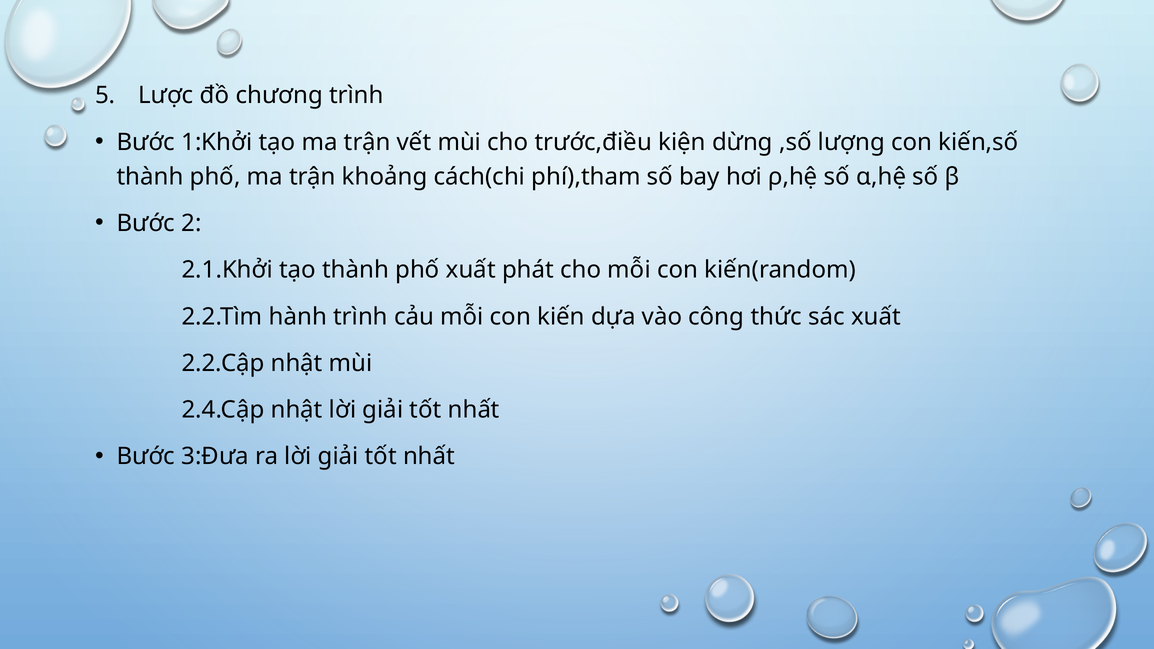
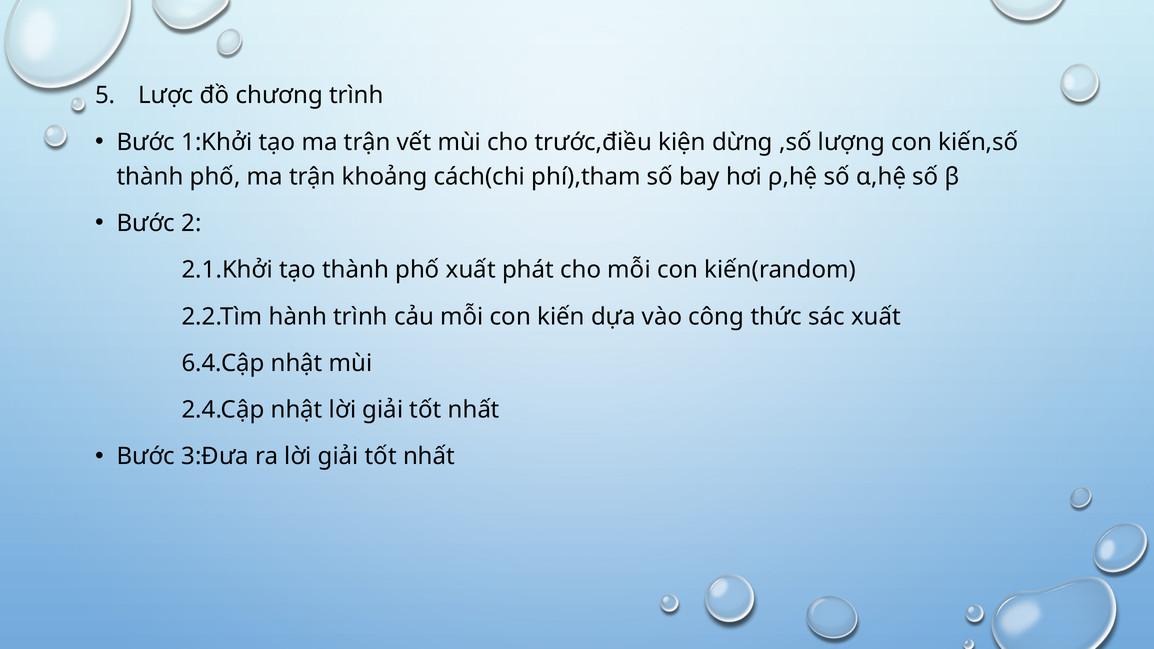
2.2.Cập: 2.2.Cập -> 6.4.Cập
